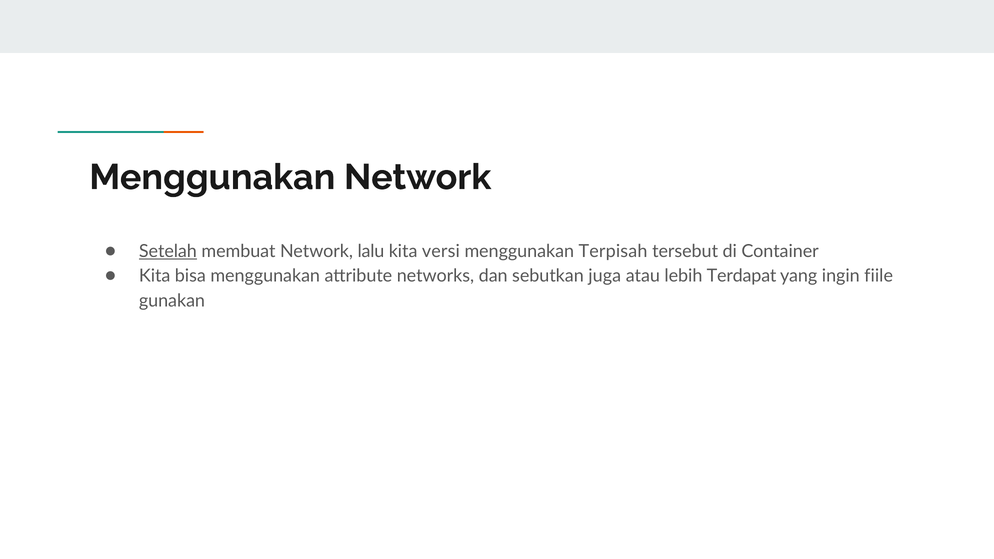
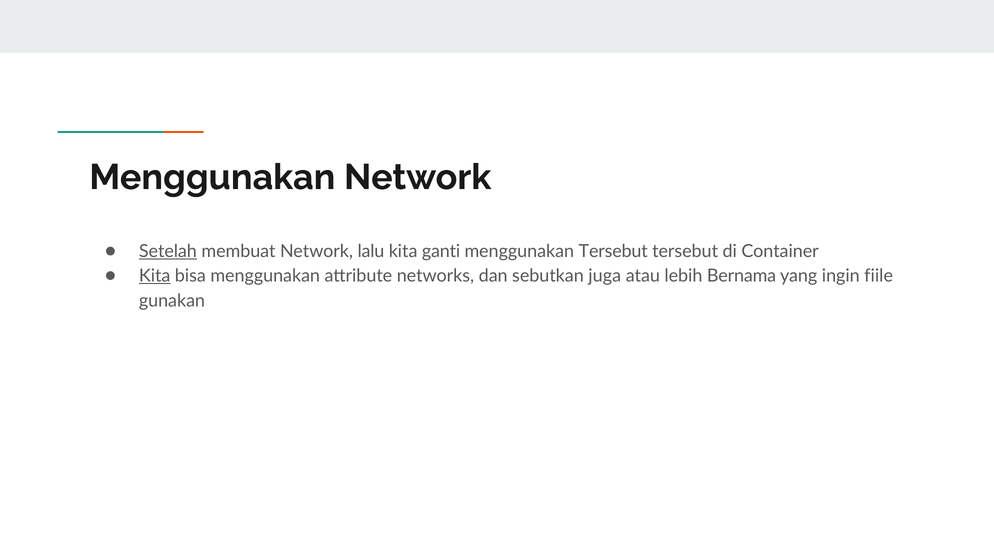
versi: versi -> ganti
menggunakan Terpisah: Terpisah -> Tersebut
Kita at (155, 276) underline: none -> present
Terdapat: Terdapat -> Bernama
